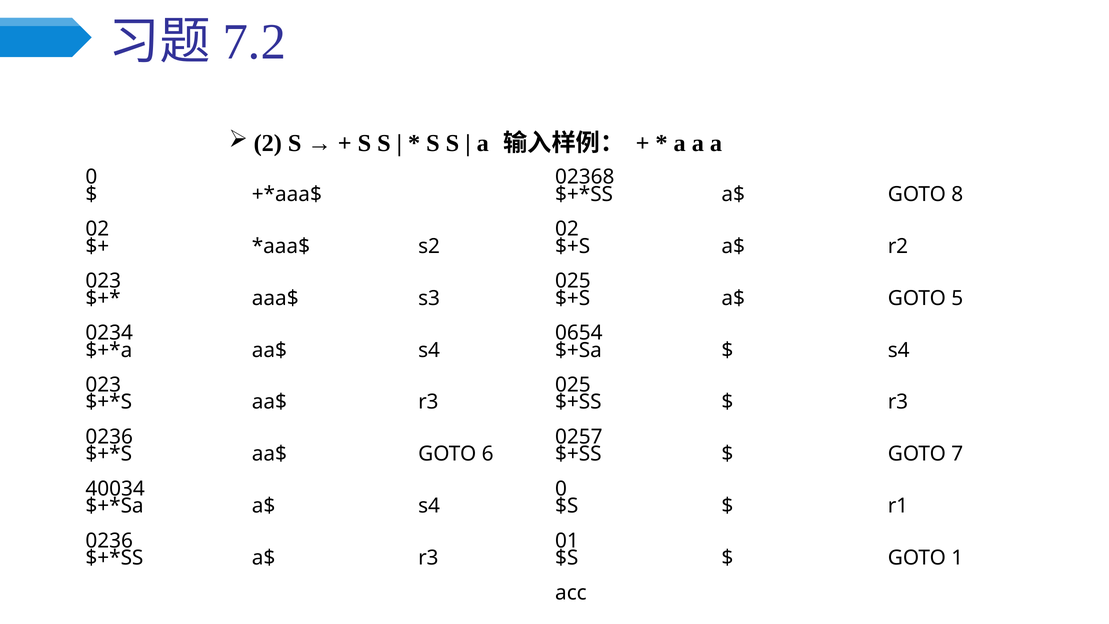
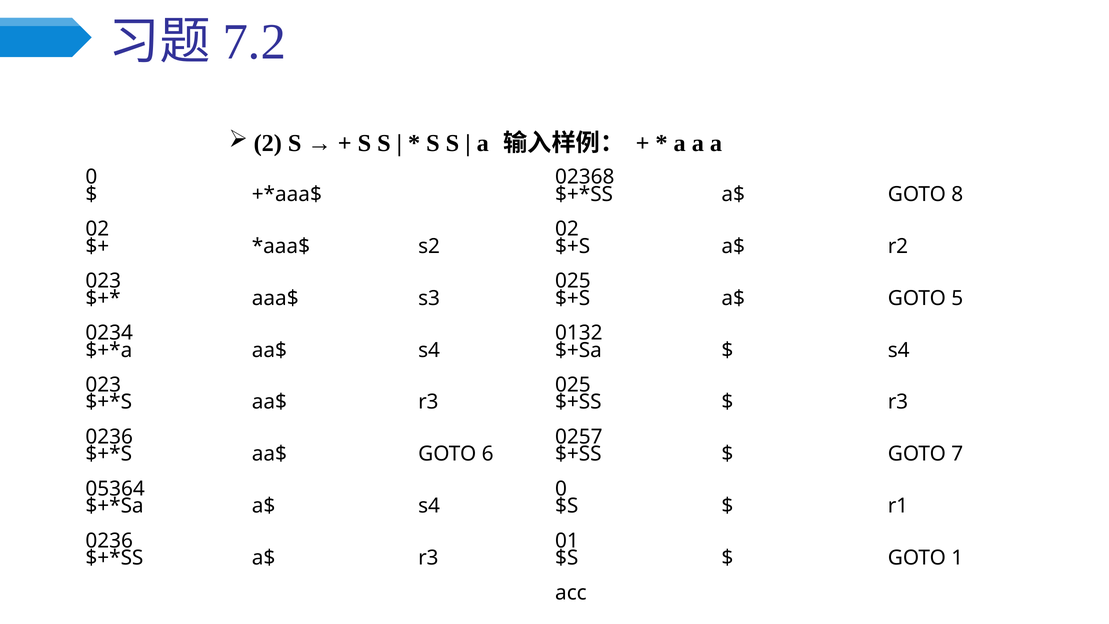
0654: 0654 -> 0132
40034: 40034 -> 05364
